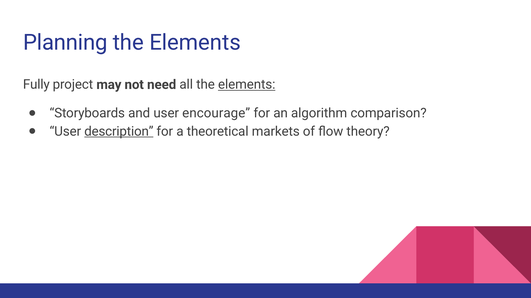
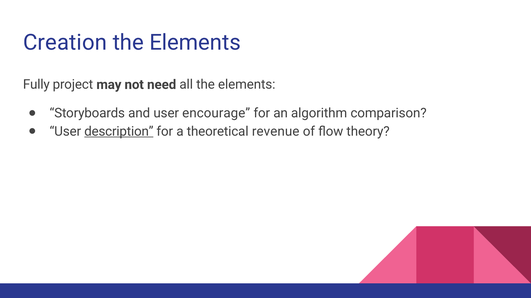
Planning: Planning -> Creation
elements at (247, 85) underline: present -> none
markets: markets -> revenue
